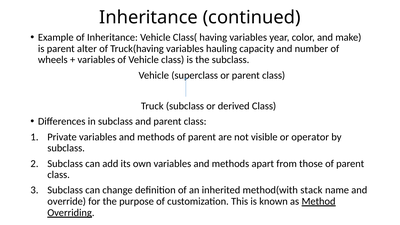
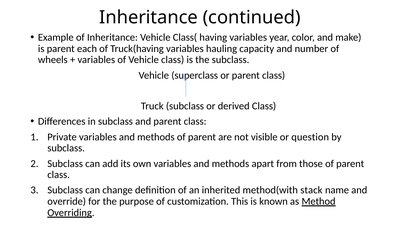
alter: alter -> each
operator: operator -> question
